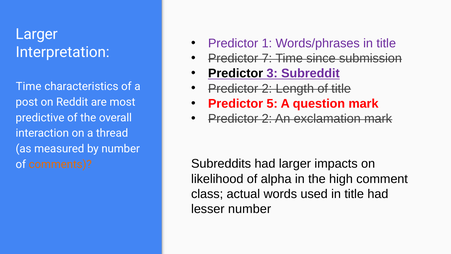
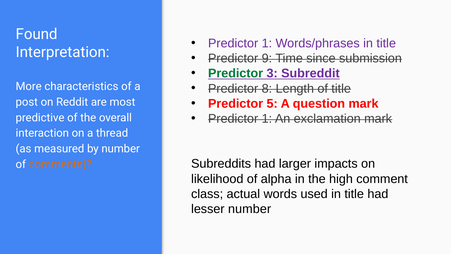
Larger at (37, 34): Larger -> Found
7: 7 -> 9
Predictor at (236, 73) colour: black -> green
Time at (29, 86): Time -> More
2 at (267, 88): 2 -> 8
2 at (267, 119): 2 -> 1
